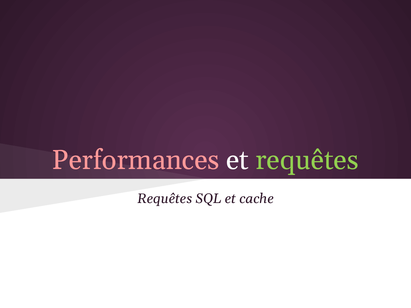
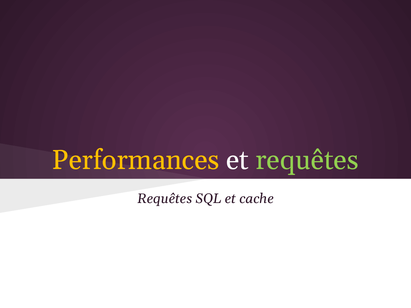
Performances colour: pink -> yellow
